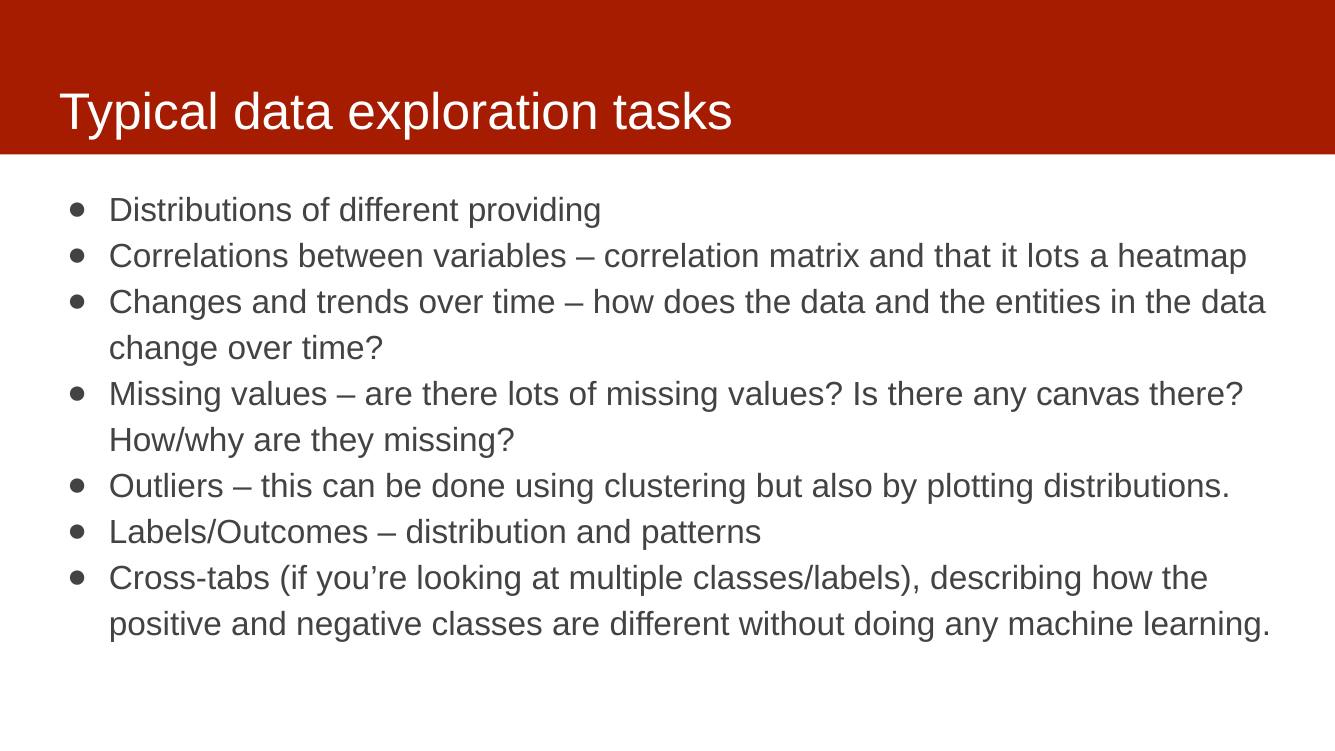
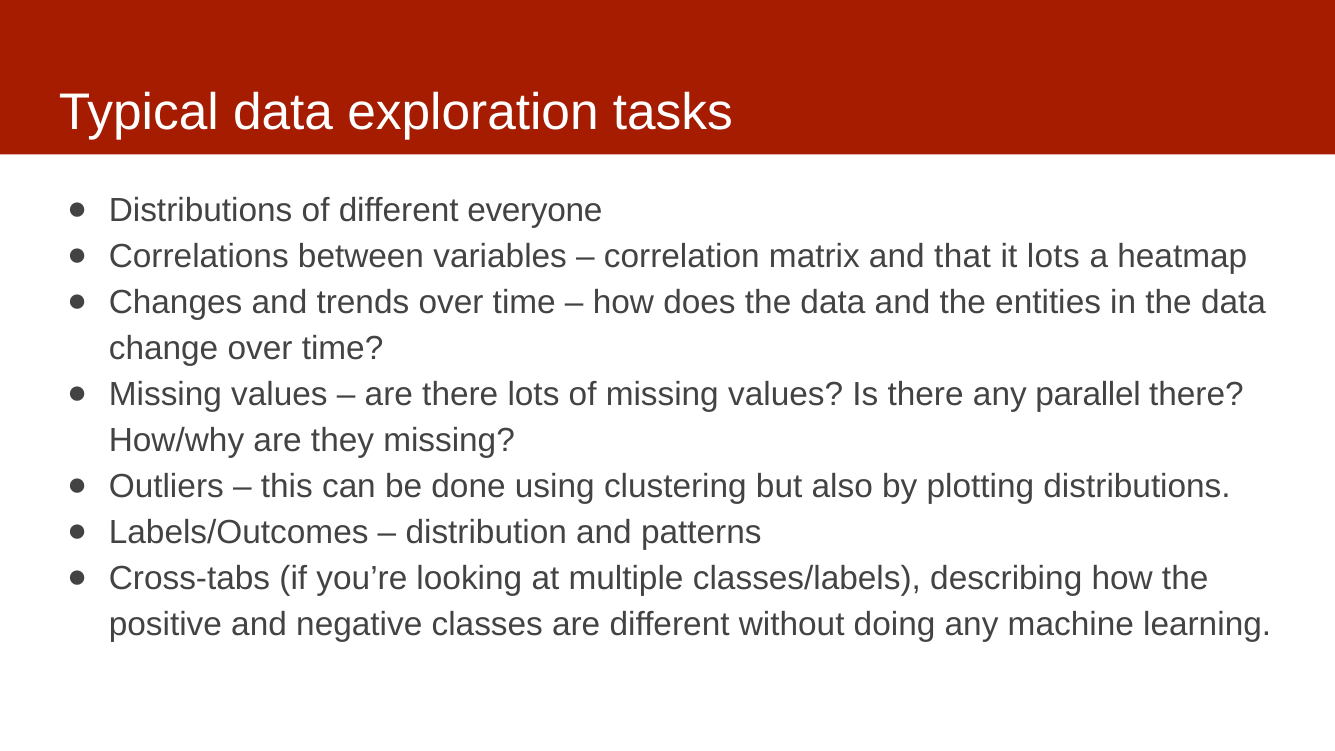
providing: providing -> everyone
canvas: canvas -> parallel
